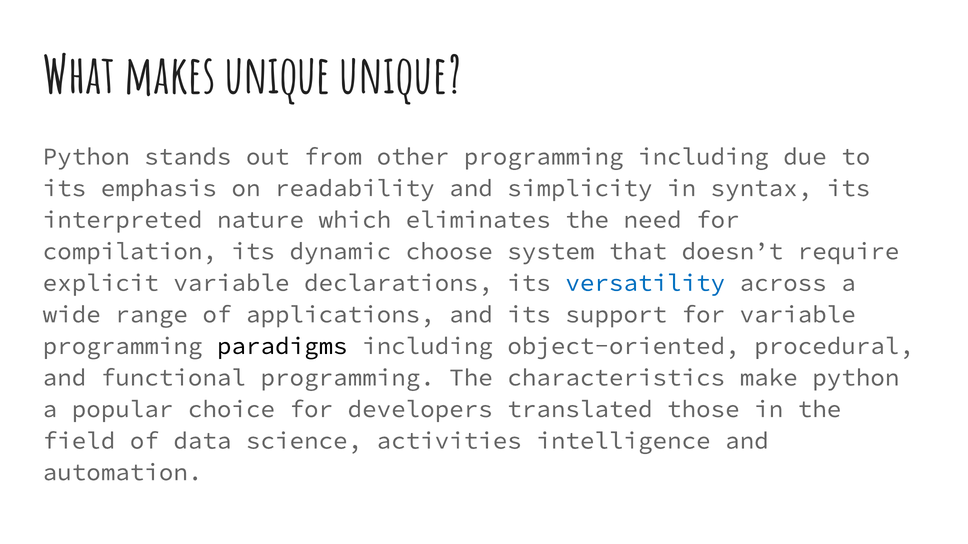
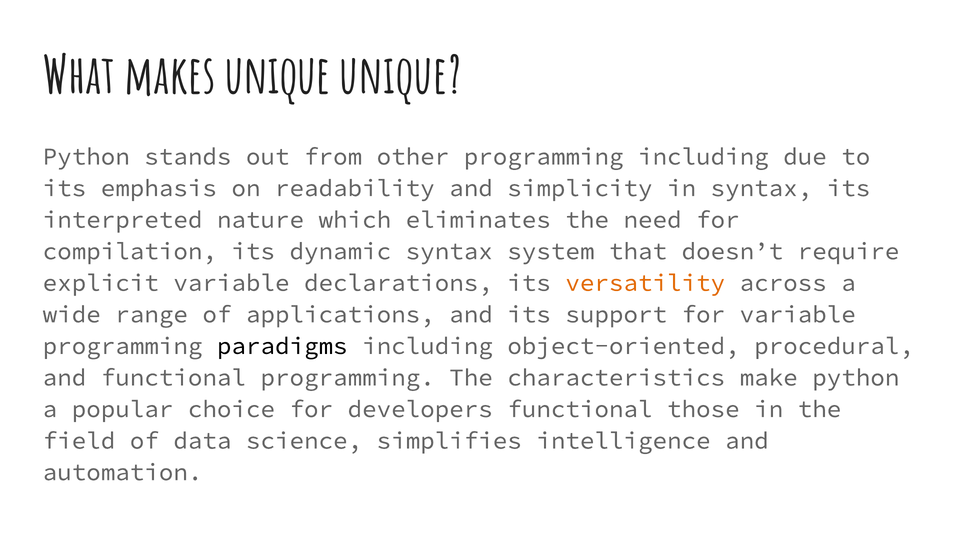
dynamic choose: choose -> syntax
versatility colour: blue -> orange
developers translated: translated -> functional
activities: activities -> simplifies
